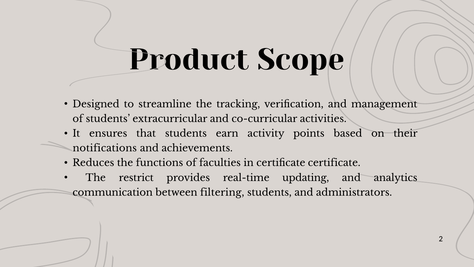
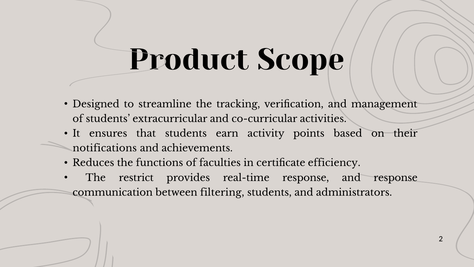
certificate certificate: certificate -> efficiency
real-time updating: updating -> response
and analytics: analytics -> response
